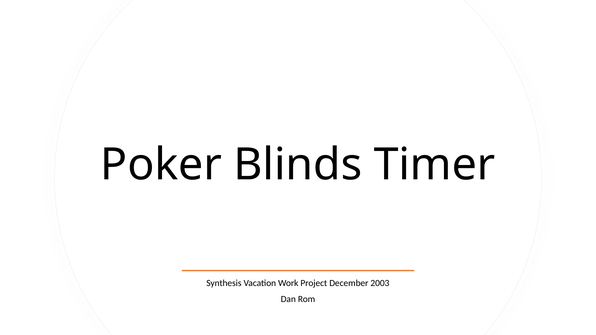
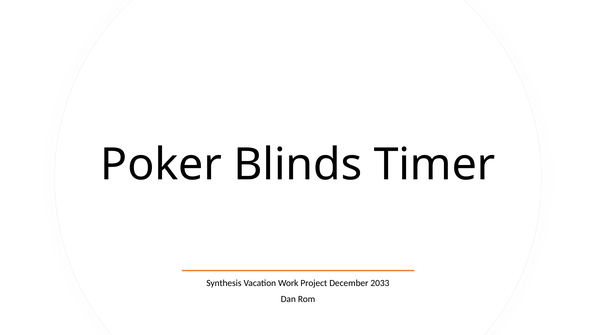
2003: 2003 -> 2033
